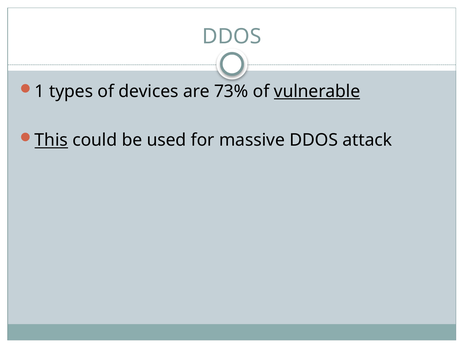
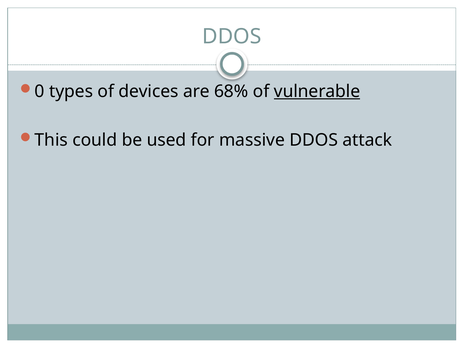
1: 1 -> 0
73%: 73% -> 68%
This underline: present -> none
